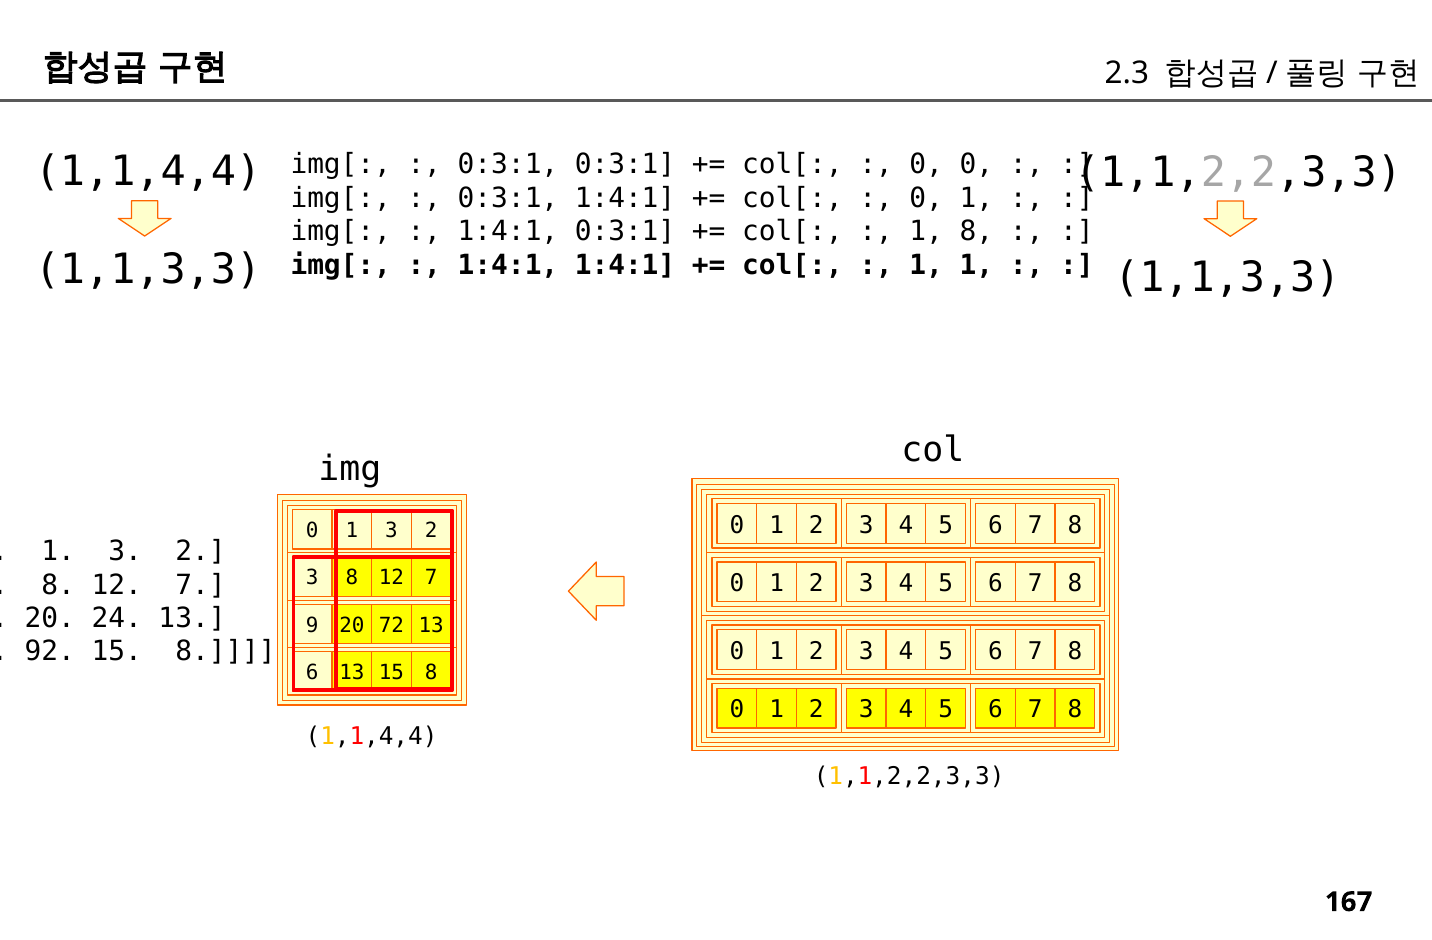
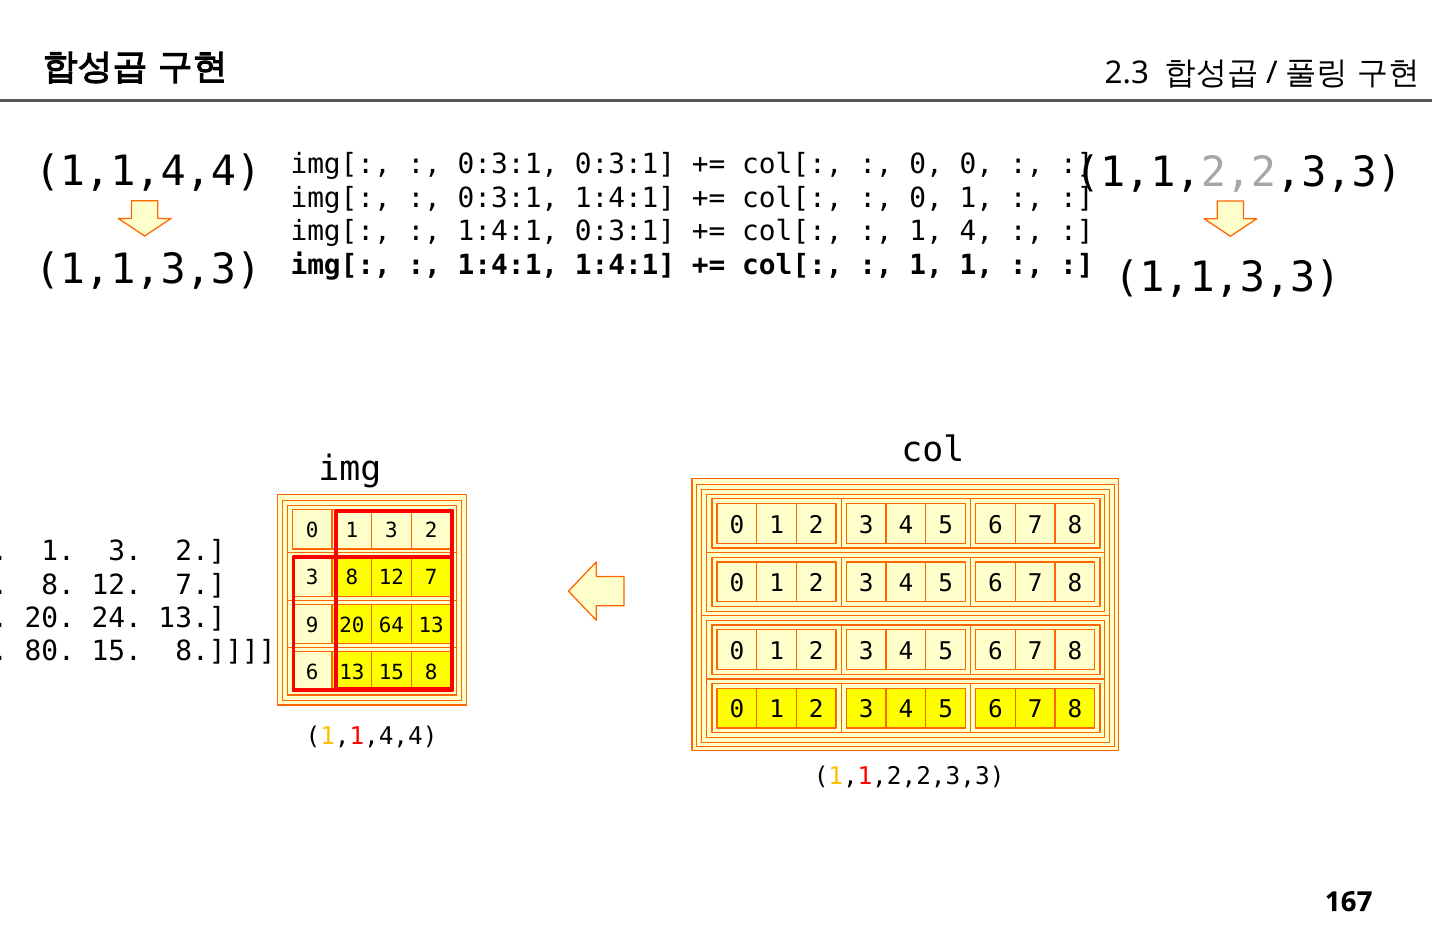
1 8: 8 -> 4
72: 72 -> 64
92: 92 -> 80
